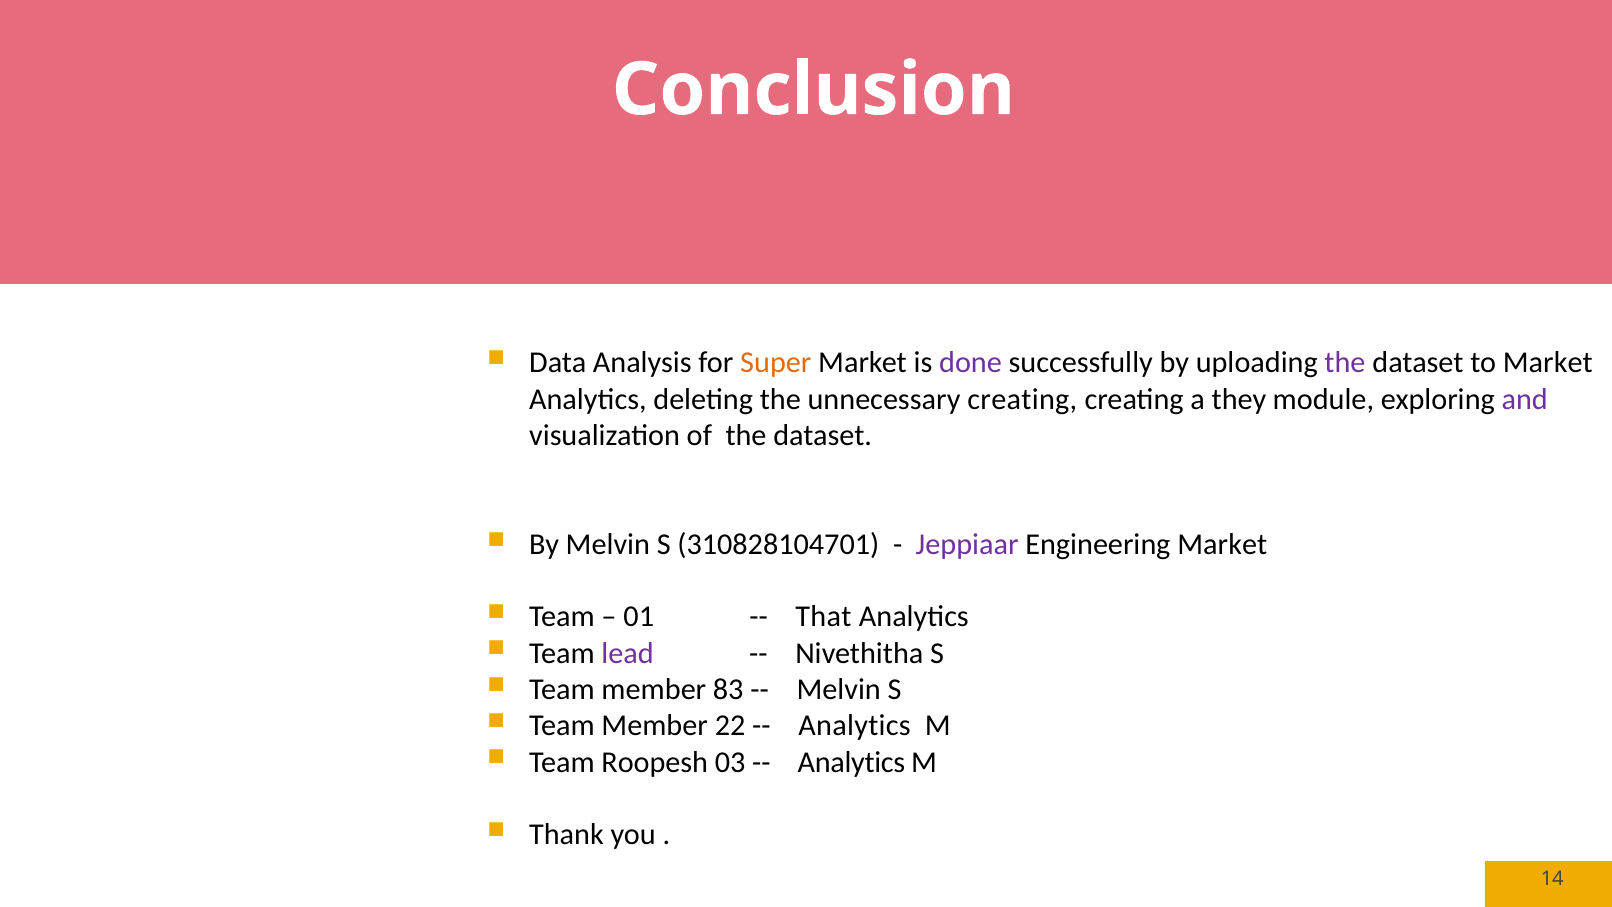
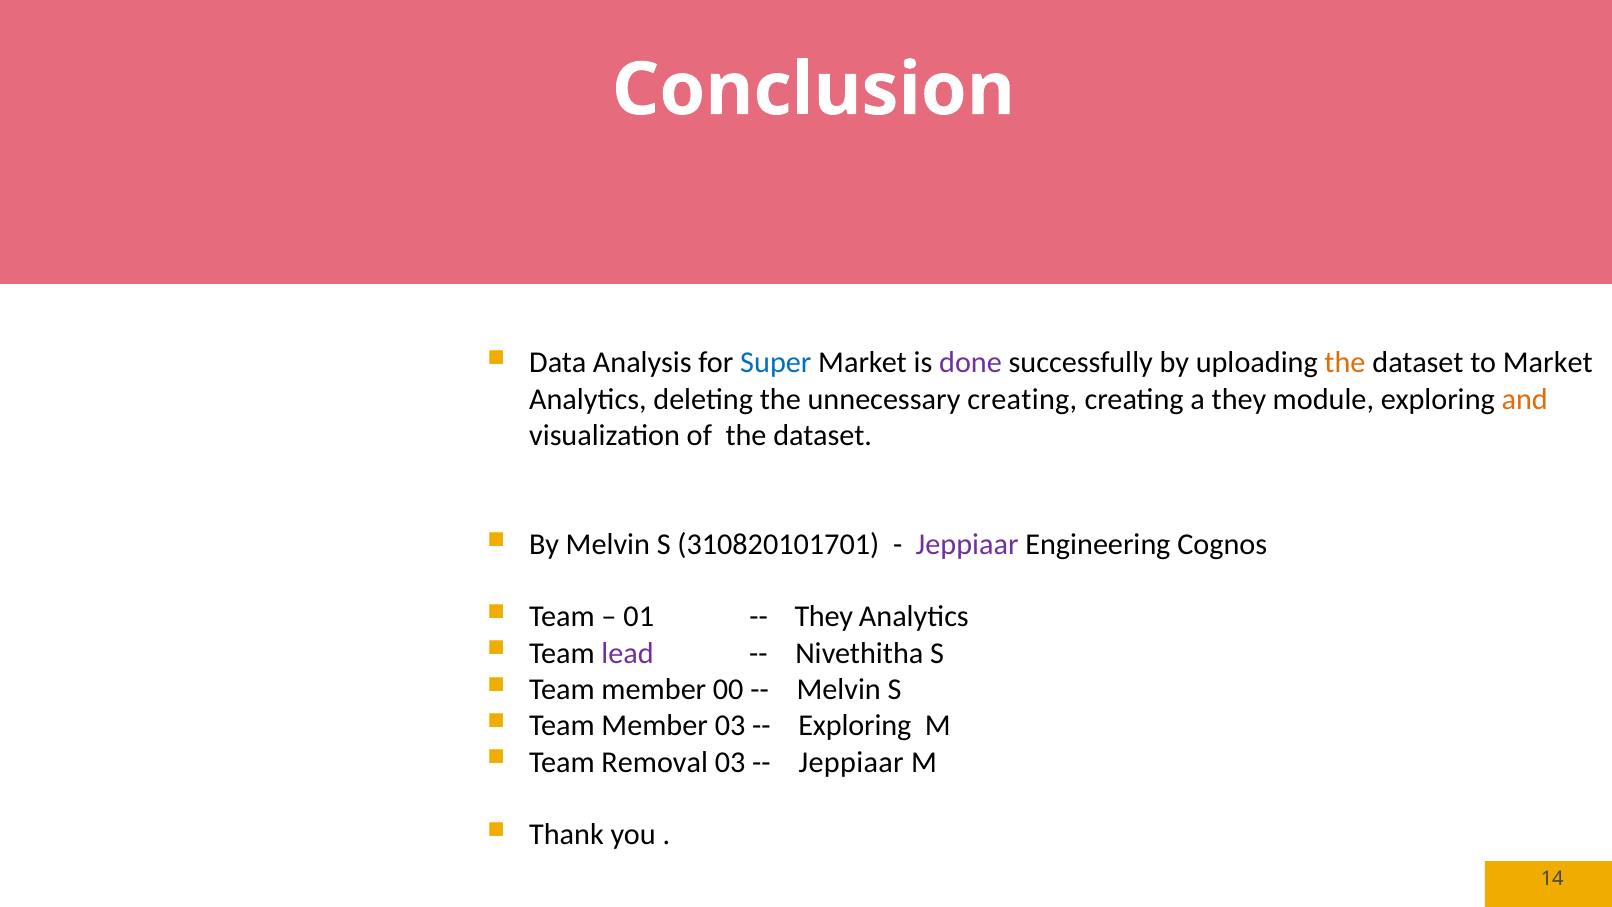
Super colour: orange -> blue
the at (1345, 363) colour: purple -> orange
and colour: purple -> orange
310828104701: 310828104701 -> 310820101701
Engineering Market: Market -> Cognos
That at (823, 617): That -> They
83: 83 -> 00
Member 22: 22 -> 03
Analytics at (855, 726): Analytics -> Exploring
Roopesh: Roopesh -> Removal
Analytics at (851, 762): Analytics -> Jeppiaar
